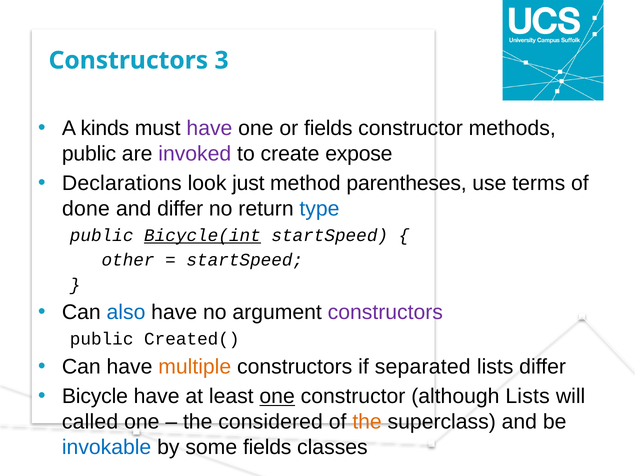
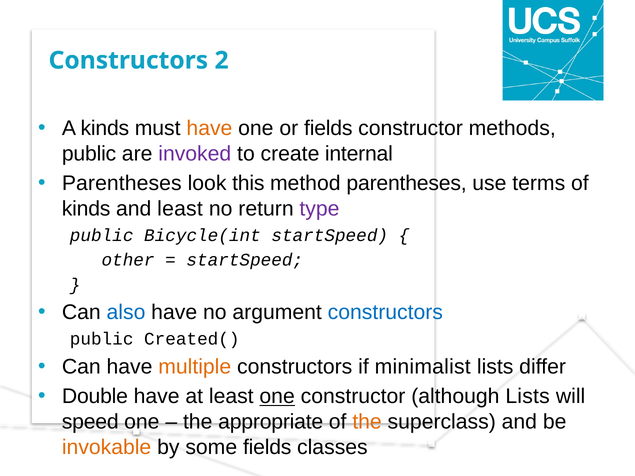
3: 3 -> 2
have at (209, 128) colour: purple -> orange
expose: expose -> internal
Declarations at (122, 184): Declarations -> Parentheses
just: just -> this
done at (86, 209): done -> kinds
and differ: differ -> least
type colour: blue -> purple
Bicycle(int underline: present -> none
constructors at (385, 313) colour: purple -> blue
separated: separated -> minimalist
Bicycle: Bicycle -> Double
called: called -> speed
considered: considered -> appropriate
invokable colour: blue -> orange
